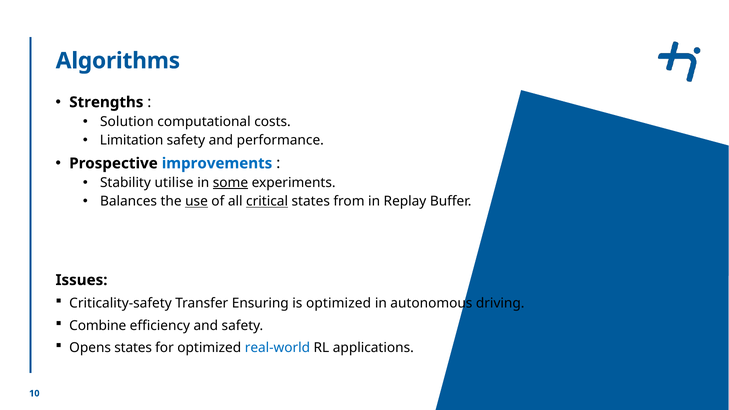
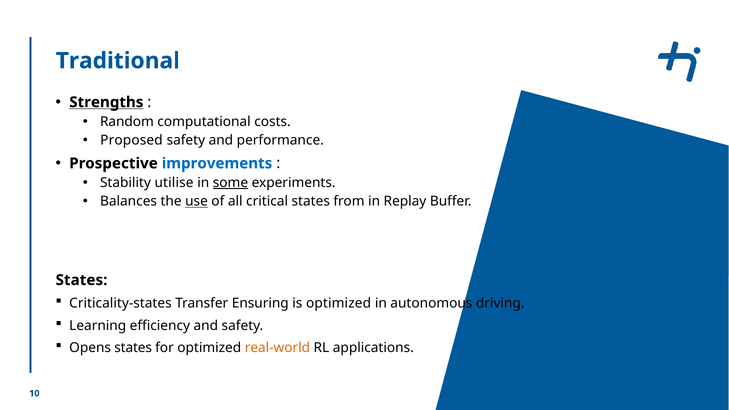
Algorithms: Algorithms -> Traditional
Strengths underline: none -> present
Solution: Solution -> Random
Limitation: Limitation -> Proposed
critical underline: present -> none
Issues at (82, 280): Issues -> States
Criticality-safety: Criticality-safety -> Criticality-states
Combine: Combine -> Learning
real-world colour: blue -> orange
